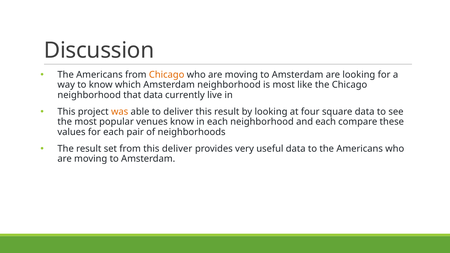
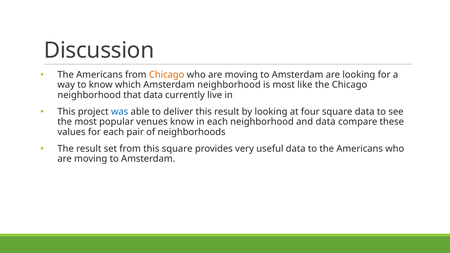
was colour: orange -> blue
and each: each -> data
this deliver: deliver -> square
